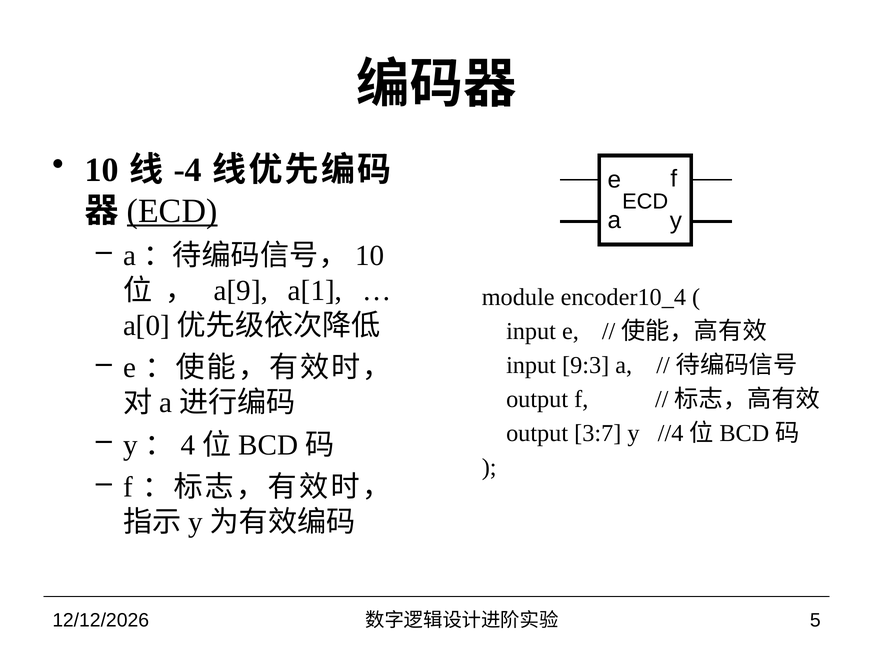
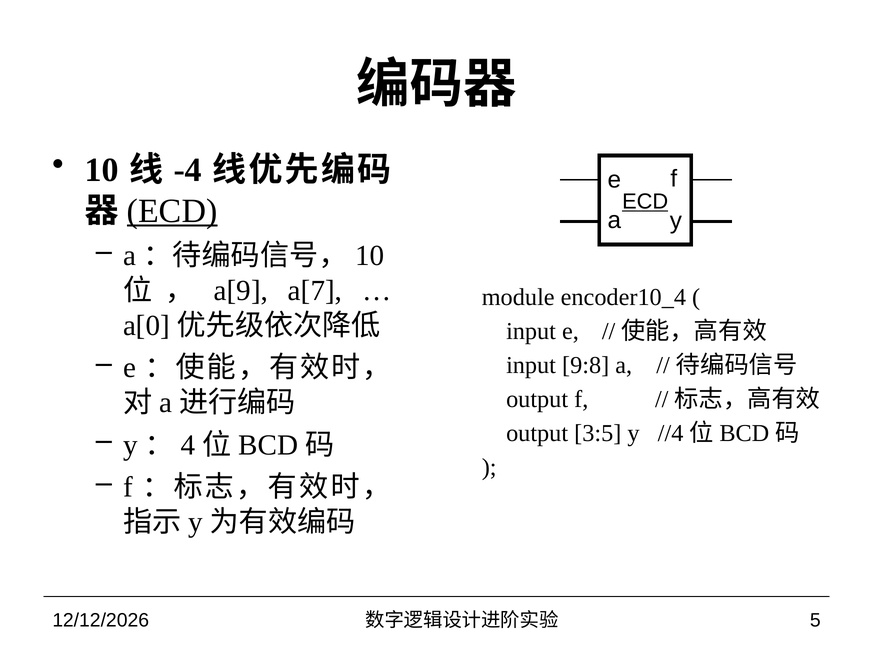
ECD at (645, 201) underline: none -> present
a[1: a[1 -> a[7
9:3: 9:3 -> 9:8
3:7: 3:7 -> 3:5
